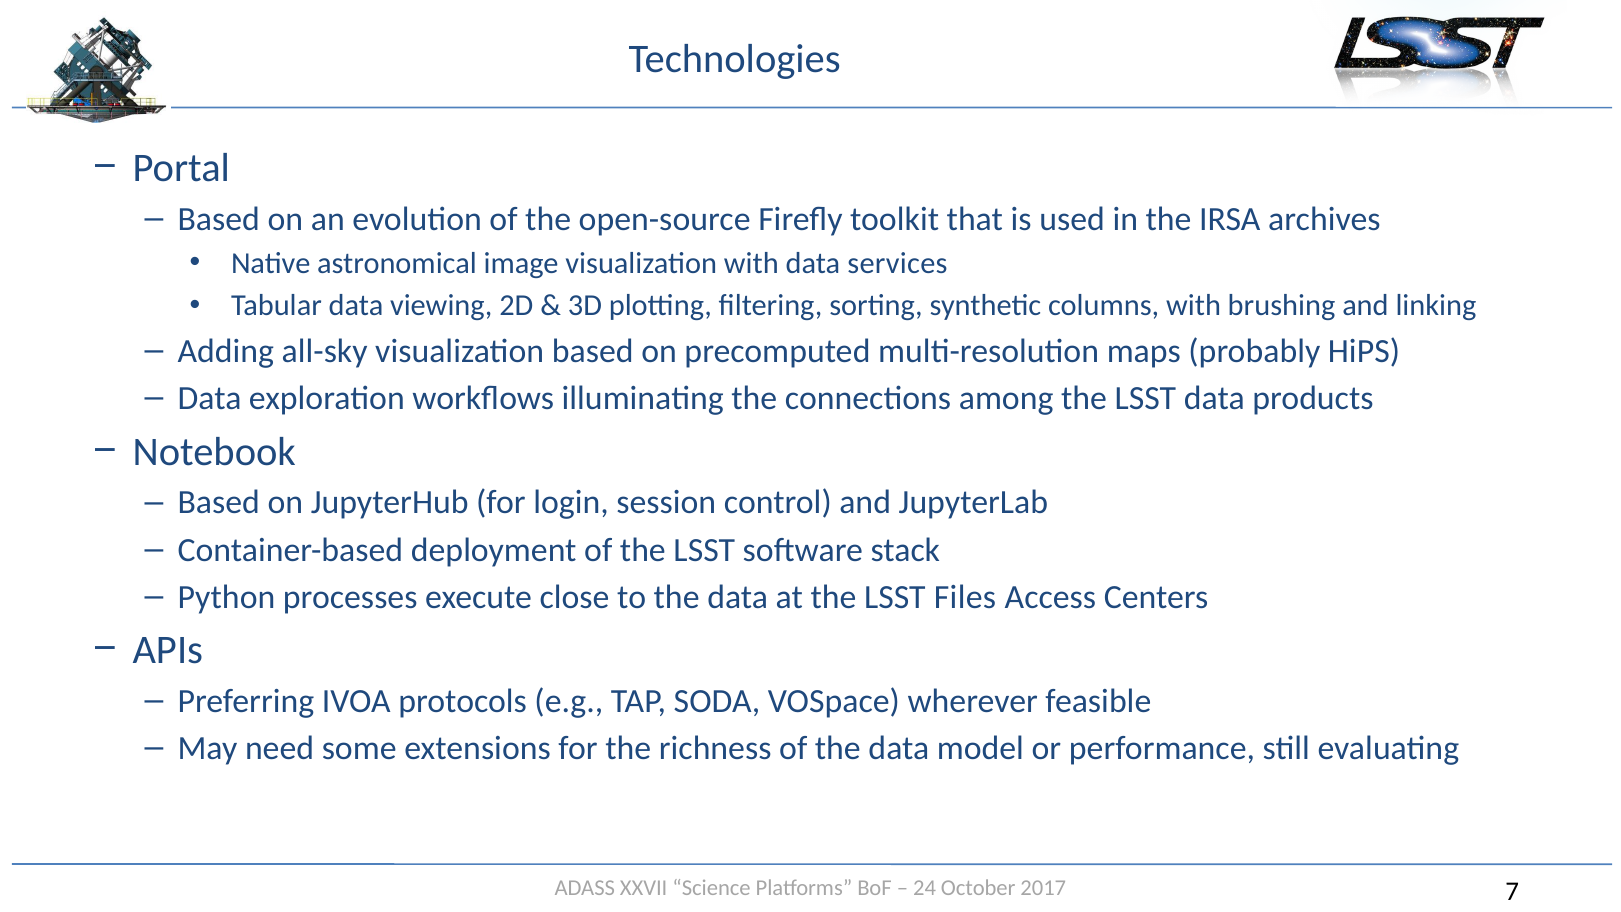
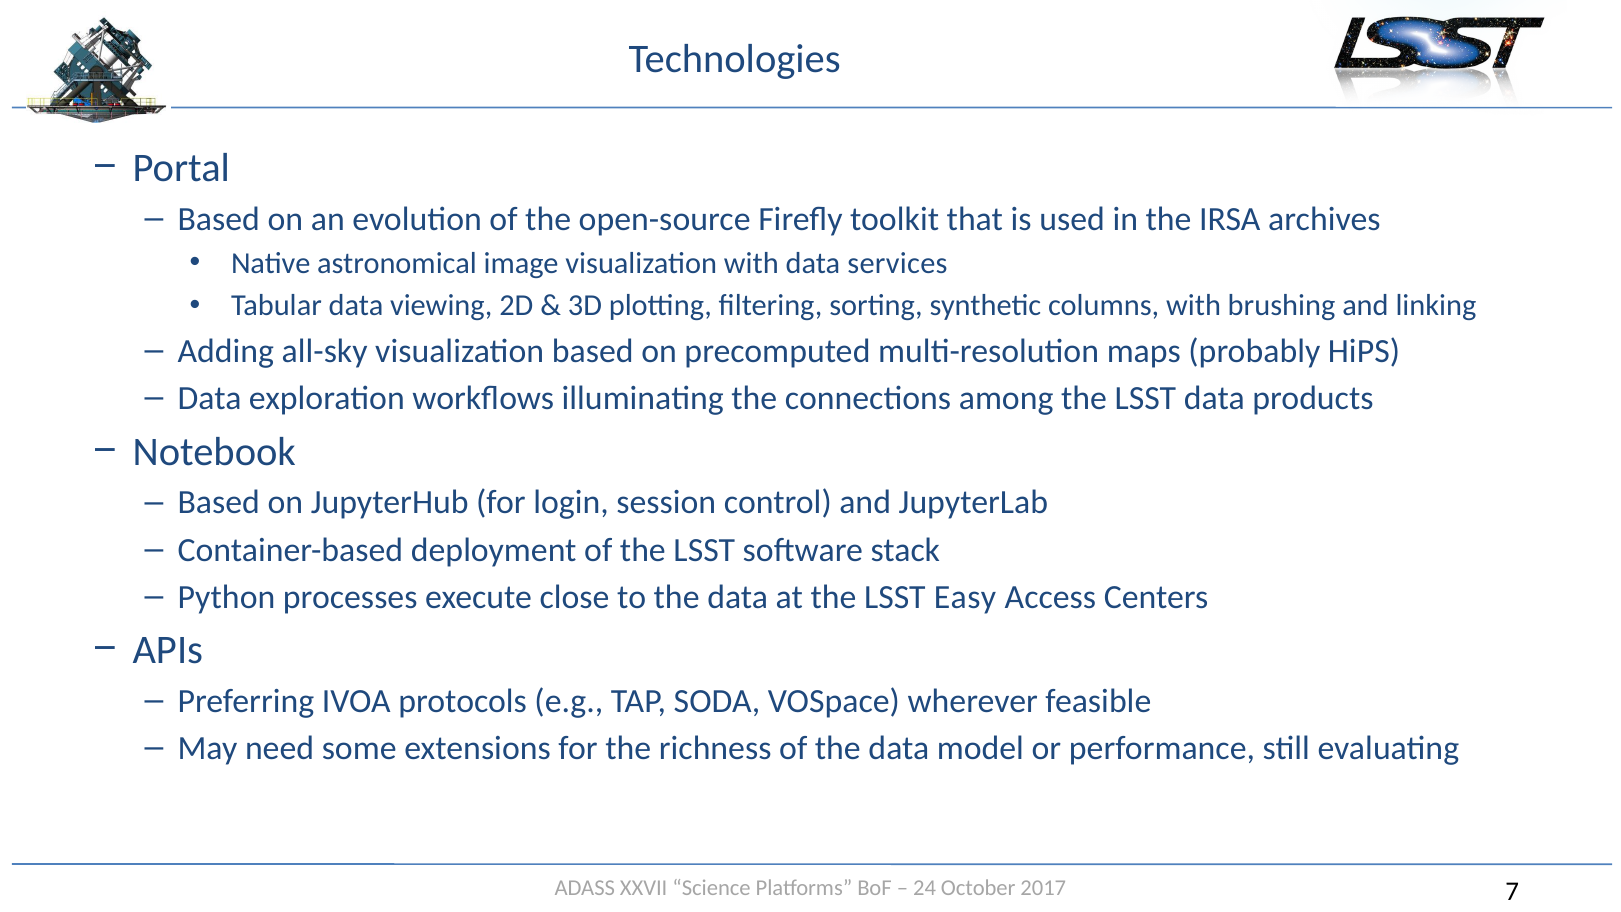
Files: Files -> Easy
